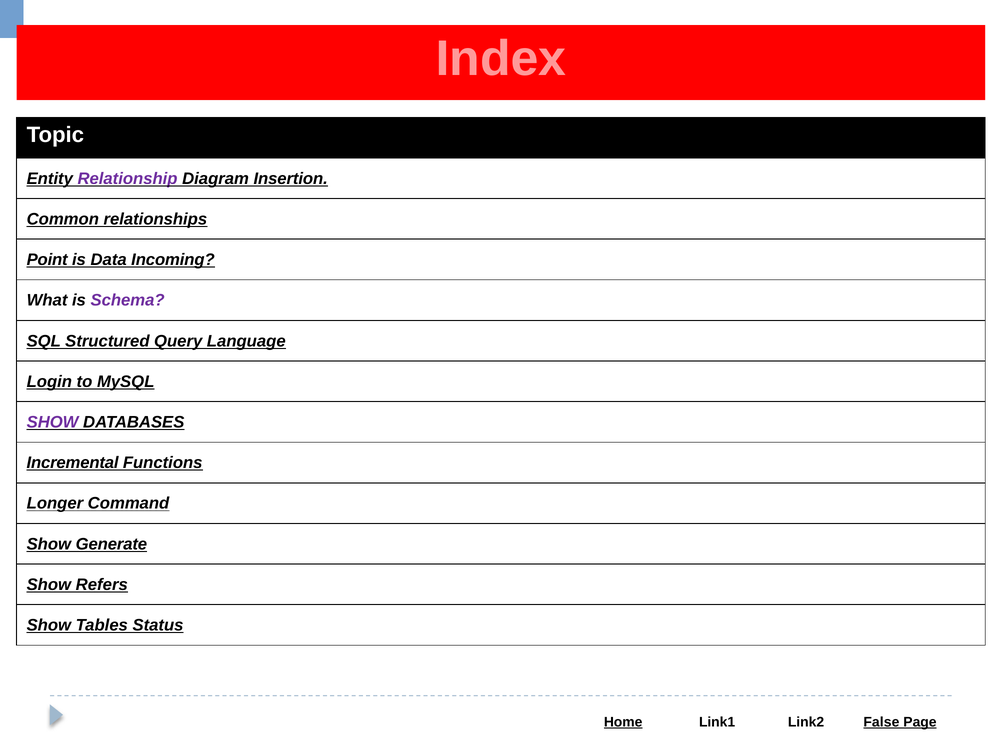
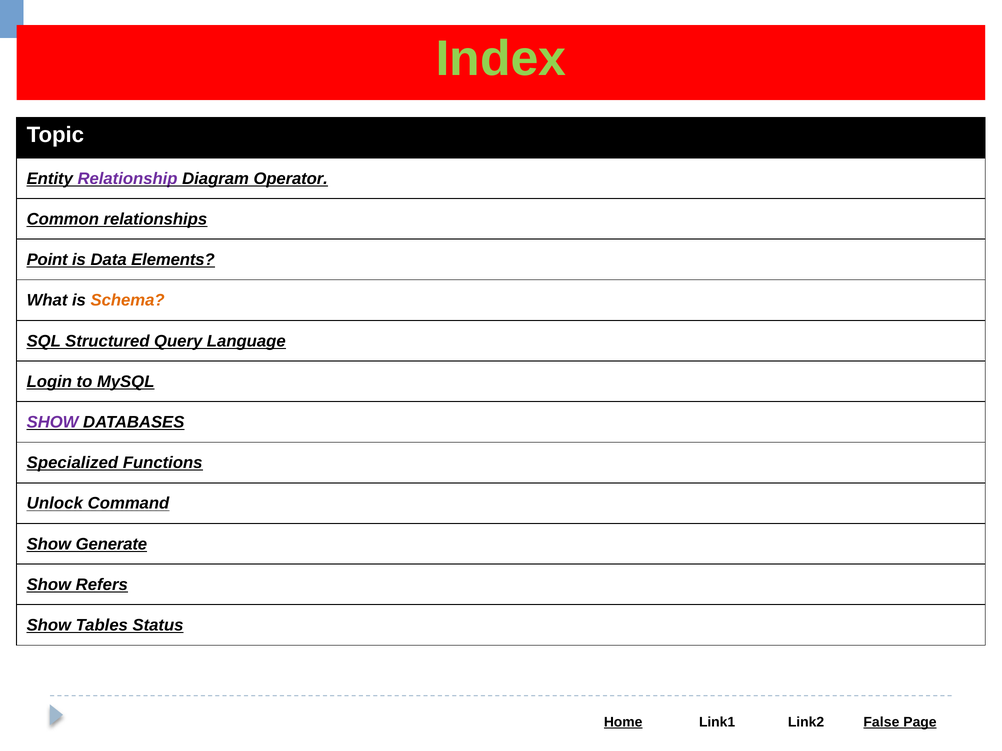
Index colour: pink -> light green
Insertion: Insertion -> Operator
Incoming: Incoming -> Elements
Schema colour: purple -> orange
Incremental: Incremental -> Specialized
Longer: Longer -> Unlock
